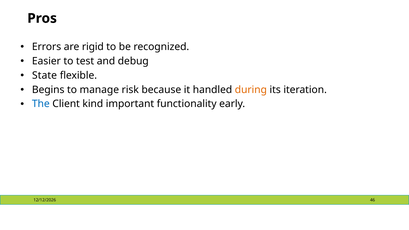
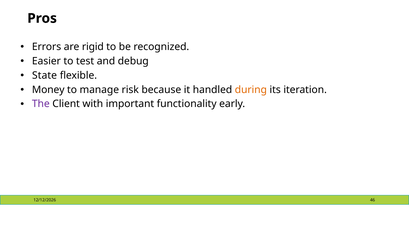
Begins: Begins -> Money
The colour: blue -> purple
kind: kind -> with
